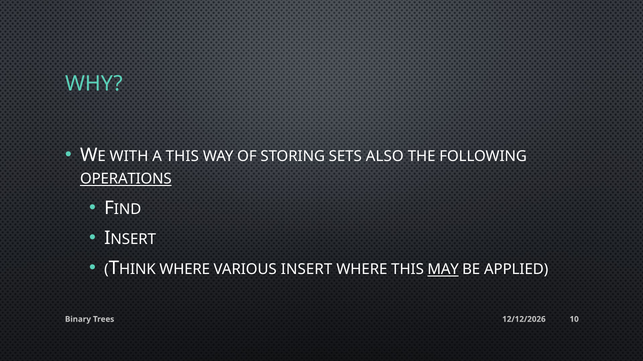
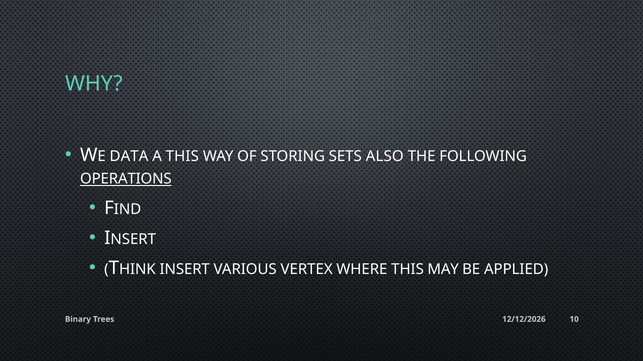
WITH: WITH -> DATA
WHERE at (185, 270): WHERE -> INSERT
INSERT: INSERT -> VERTEX
MAY underline: present -> none
